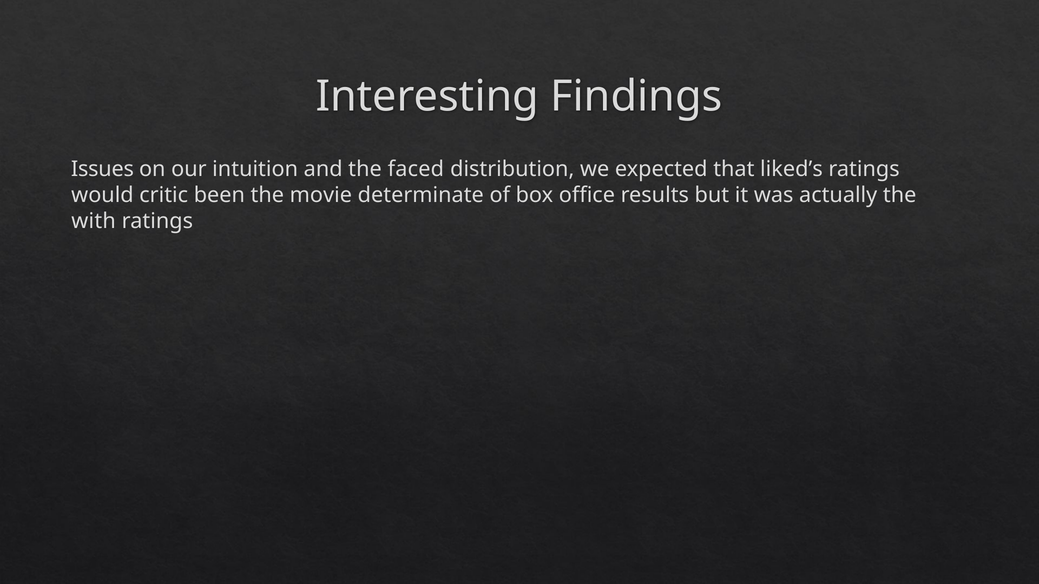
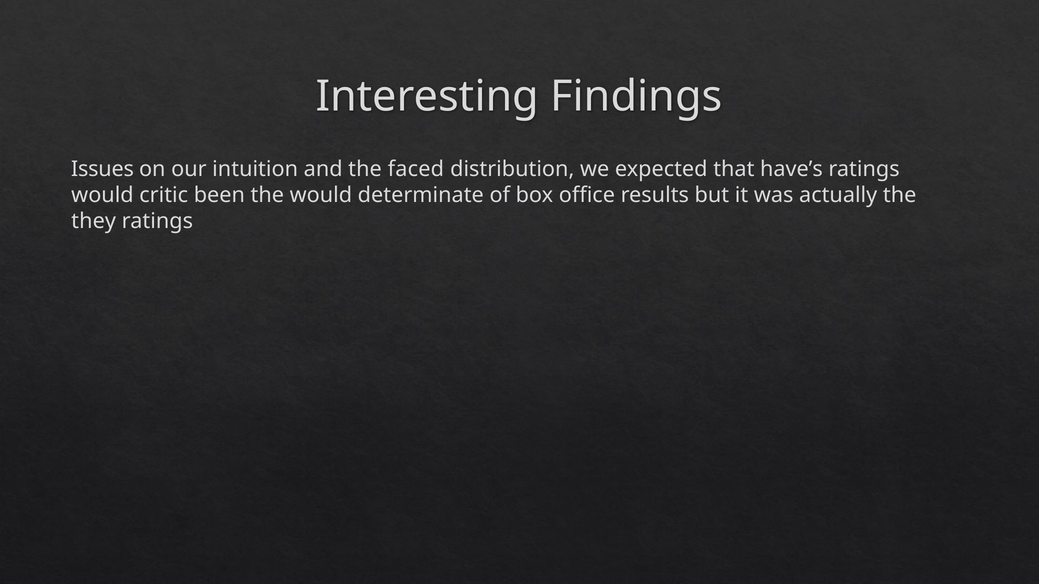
liked’s: liked’s -> have’s
the movie: movie -> would
with: with -> they
